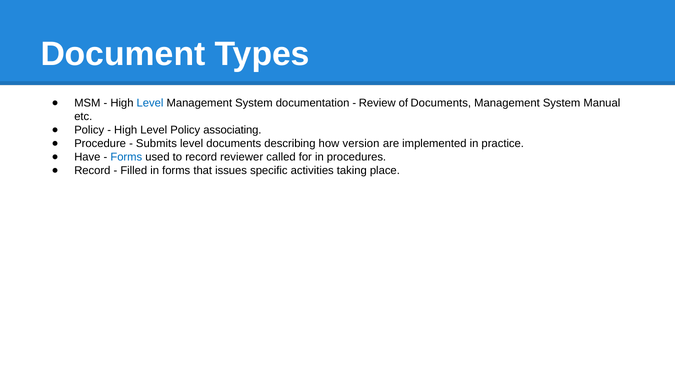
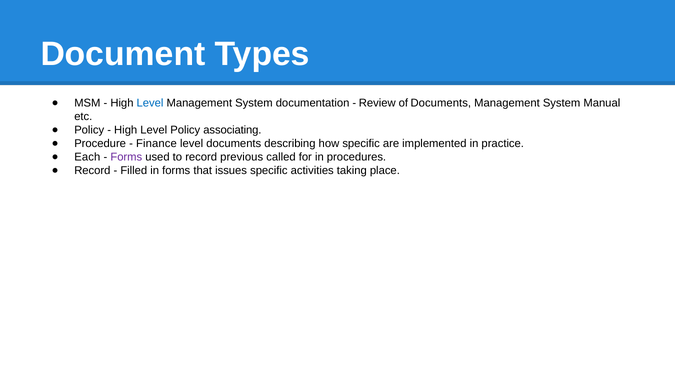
Submits: Submits -> Finance
how version: version -> specific
Have: Have -> Each
Forms at (126, 157) colour: blue -> purple
reviewer: reviewer -> previous
